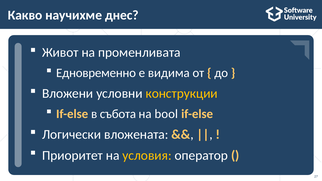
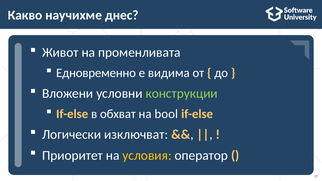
конструкции colour: yellow -> light green
събота: събота -> обхват
вложената: вложената -> изключват
